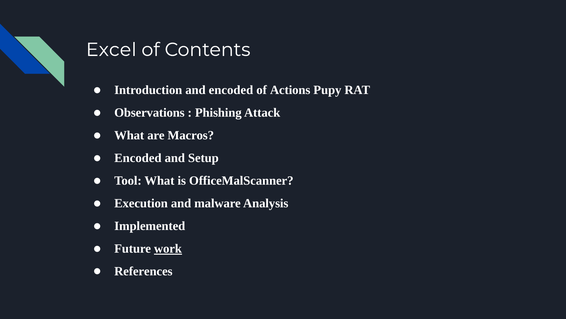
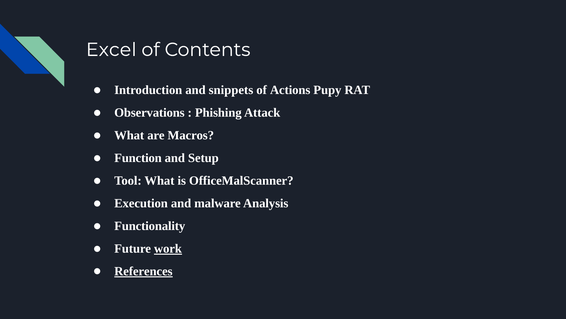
and encoded: encoded -> snippets
Encoded at (138, 158): Encoded -> Function
Implemented: Implemented -> Functionality
References underline: none -> present
